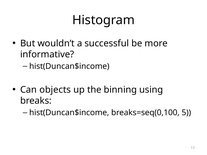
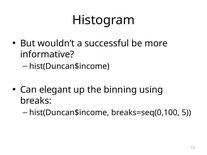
objects: objects -> elegant
